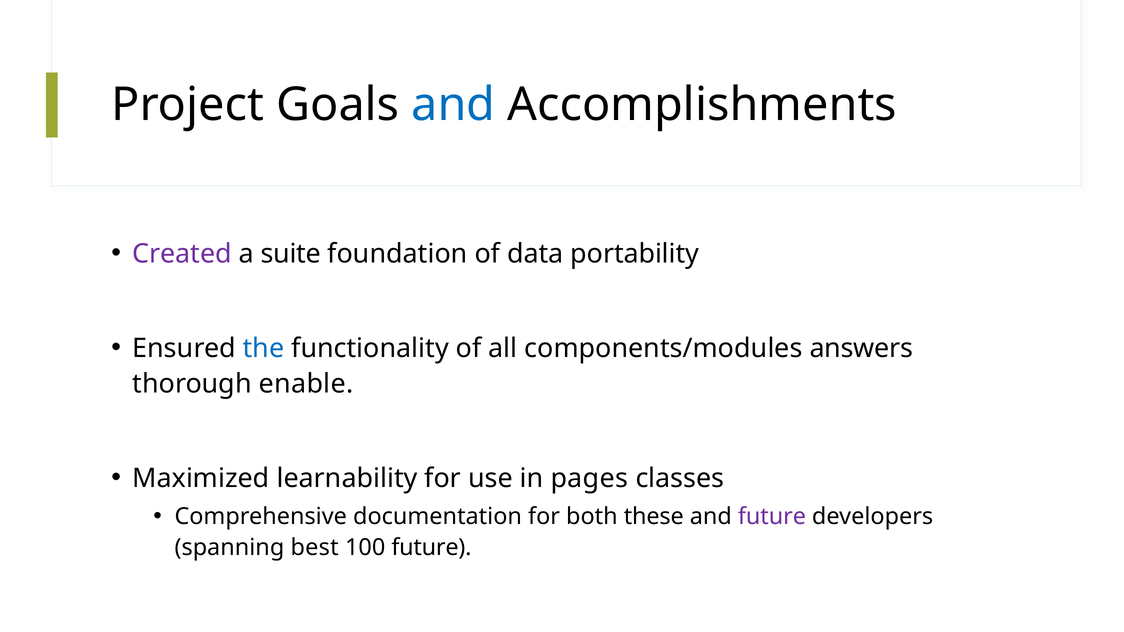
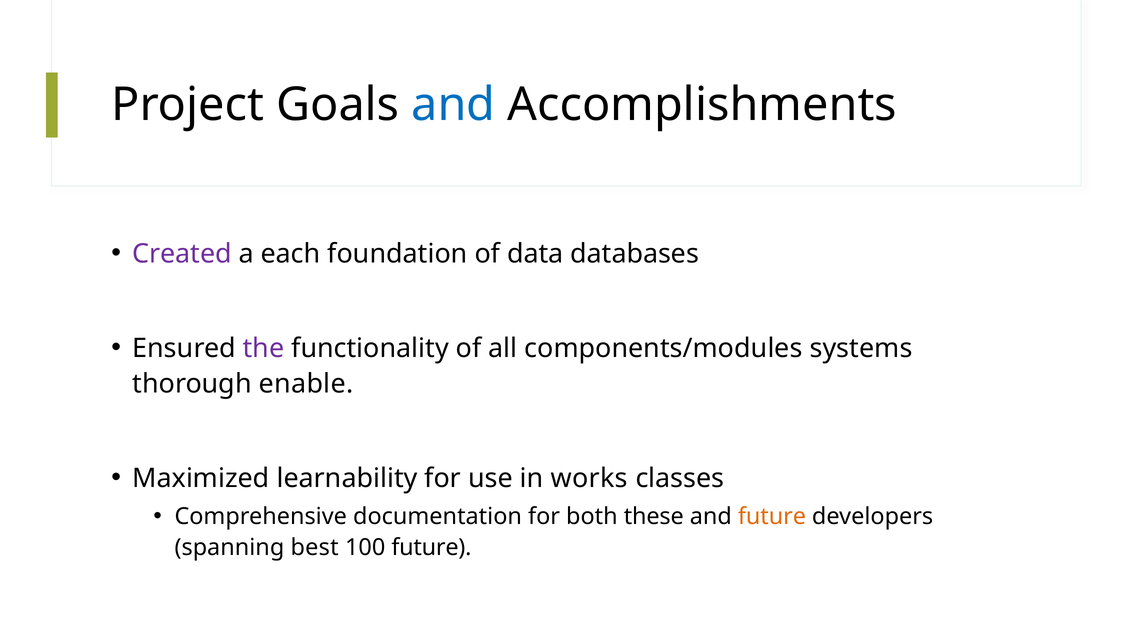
suite: suite -> each
portability: portability -> databases
the colour: blue -> purple
answers: answers -> systems
pages: pages -> works
future at (772, 517) colour: purple -> orange
